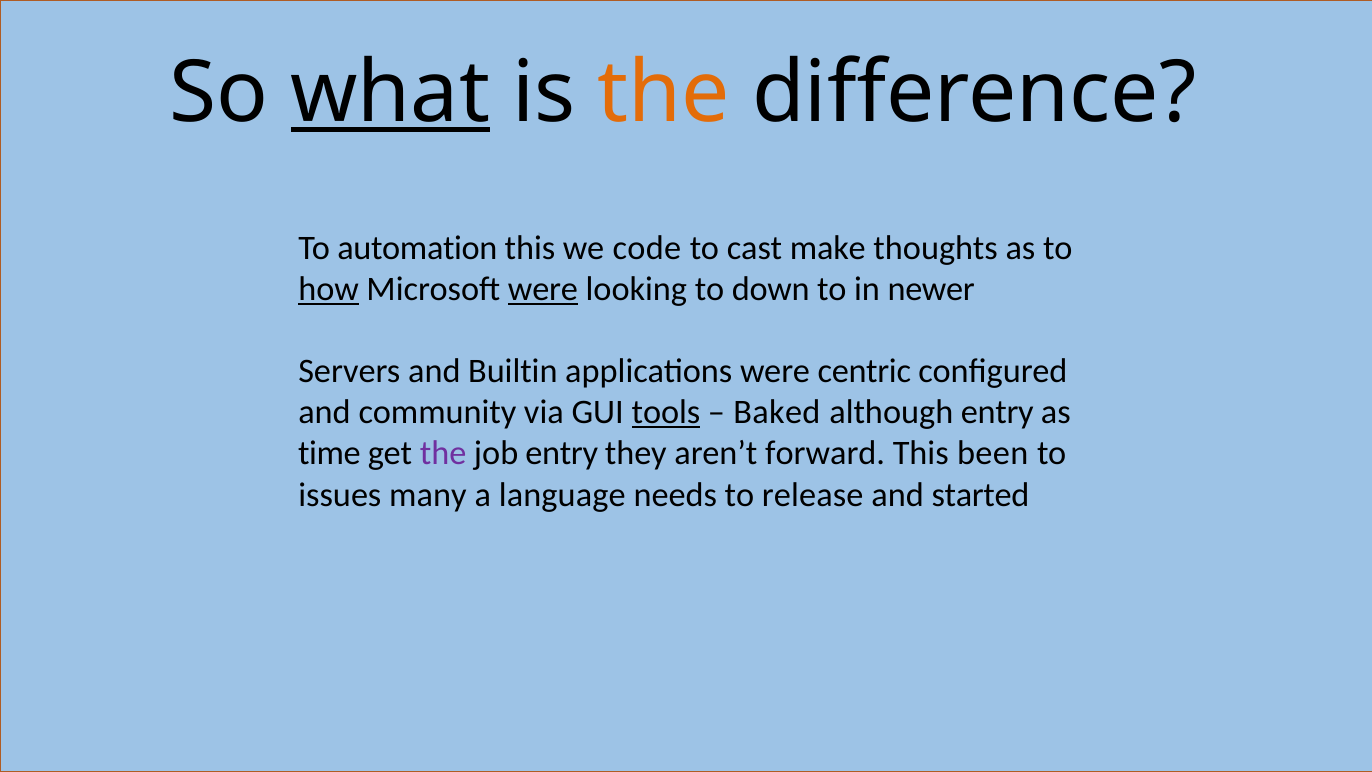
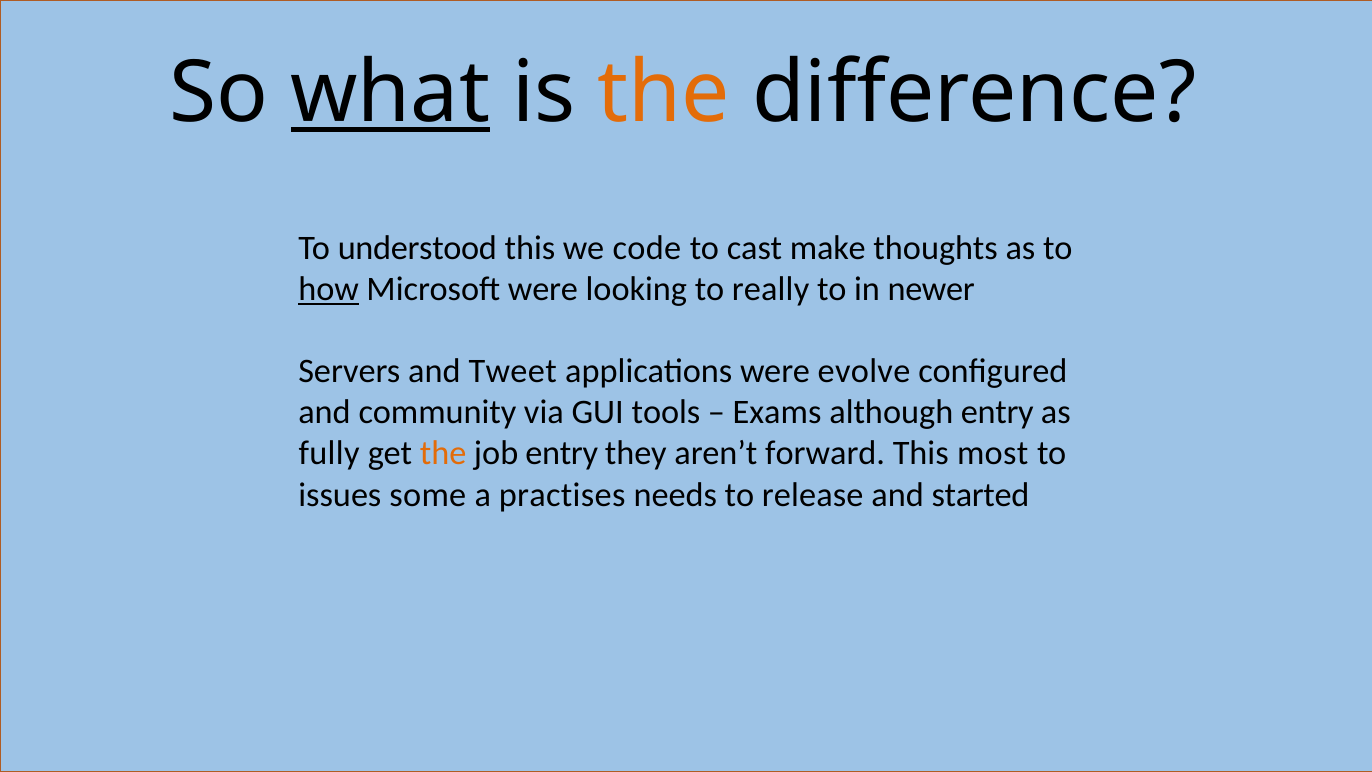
automation: automation -> understood
were at (543, 289) underline: present -> none
down: down -> really
Builtin: Builtin -> Tweet
centric: centric -> evolve
tools underline: present -> none
Baked: Baked -> Exams
time: time -> fully
the at (443, 453) colour: purple -> orange
been: been -> most
many: many -> some
language: language -> practises
